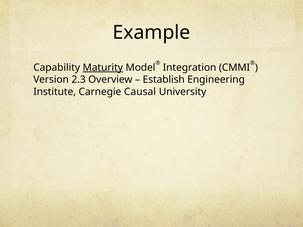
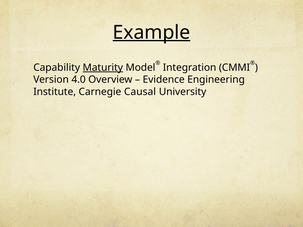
Example underline: none -> present
2.3: 2.3 -> 4.0
Establish: Establish -> Evidence
